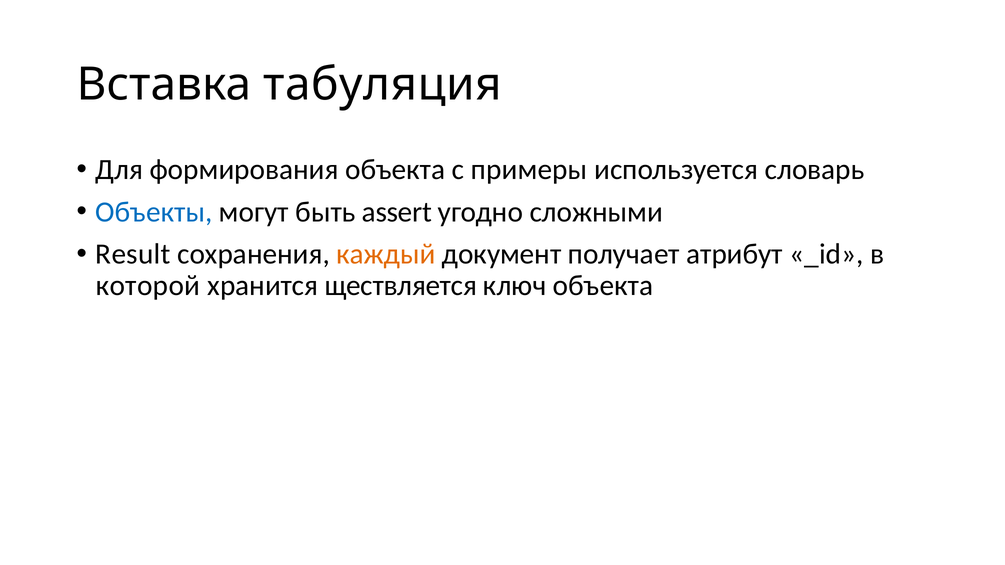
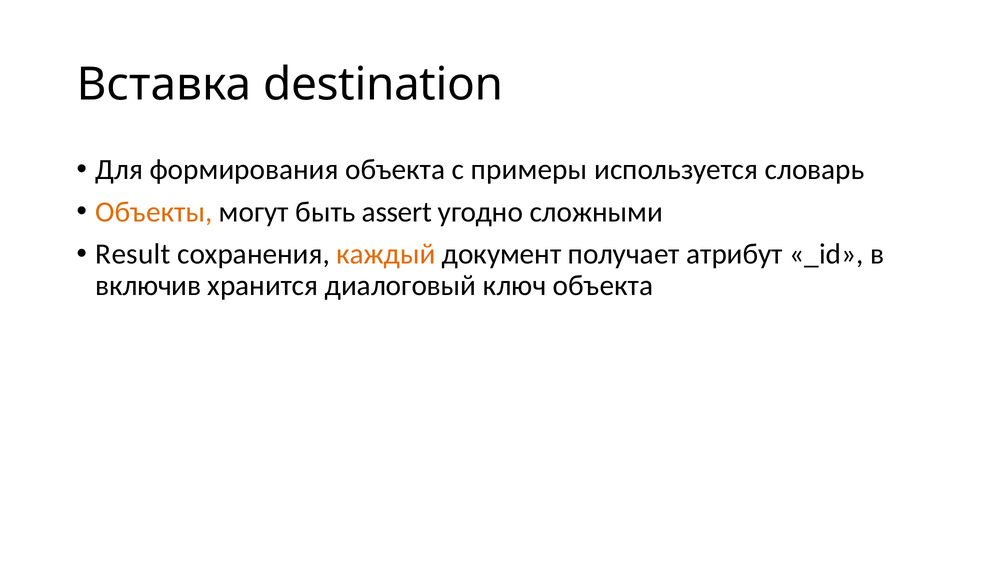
табуляция: табуляция -> destination
Объекты colour: blue -> orange
которой: которой -> включив
ществляется: ществляется -> диалоговый
